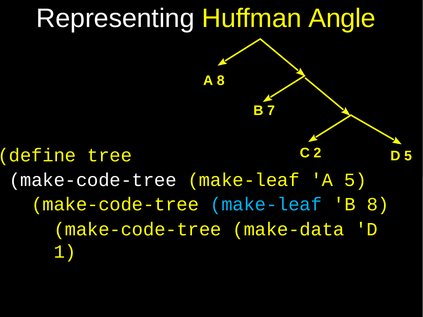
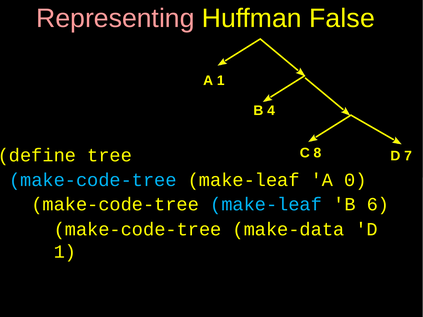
Representing colour: white -> pink
Angle: Angle -> False
A 8: 8 -> 1
7: 7 -> 4
2: 2 -> 8
D 5: 5 -> 7
make-code-tree at (93, 180) colour: white -> light blue
A 5: 5 -> 0
B 8: 8 -> 6
